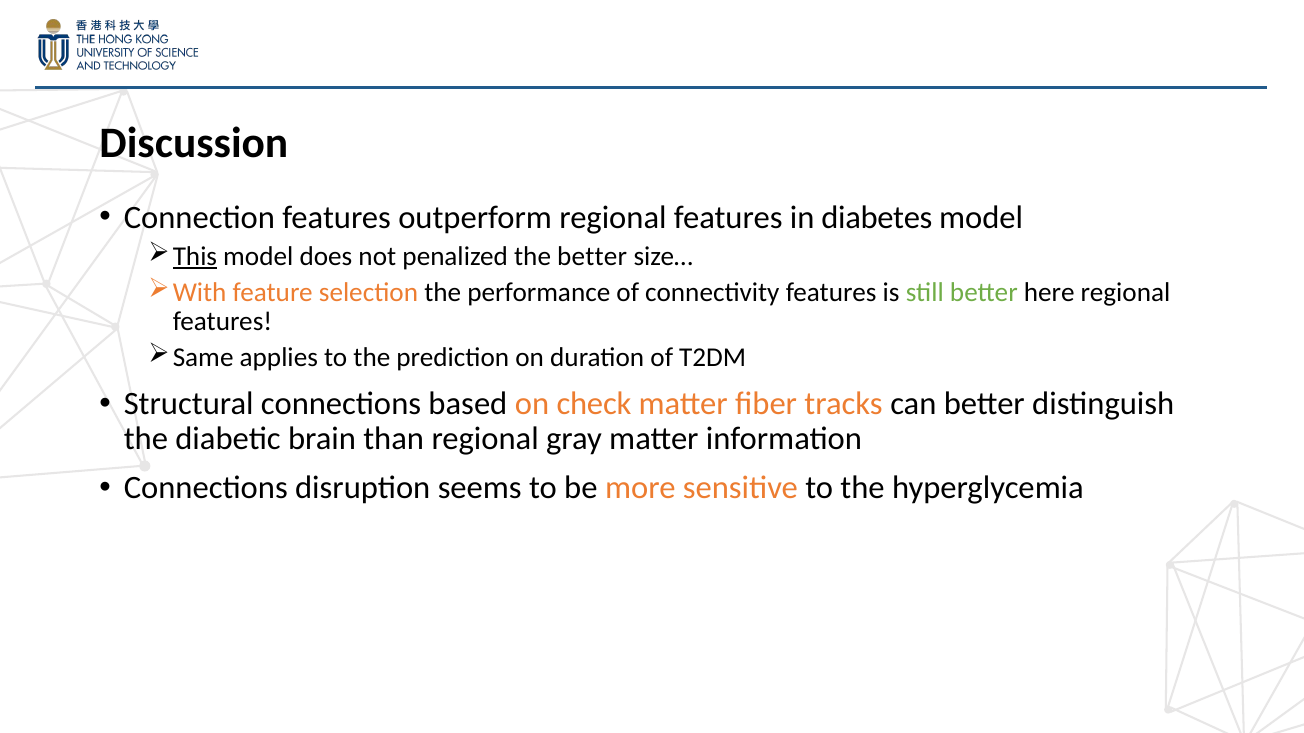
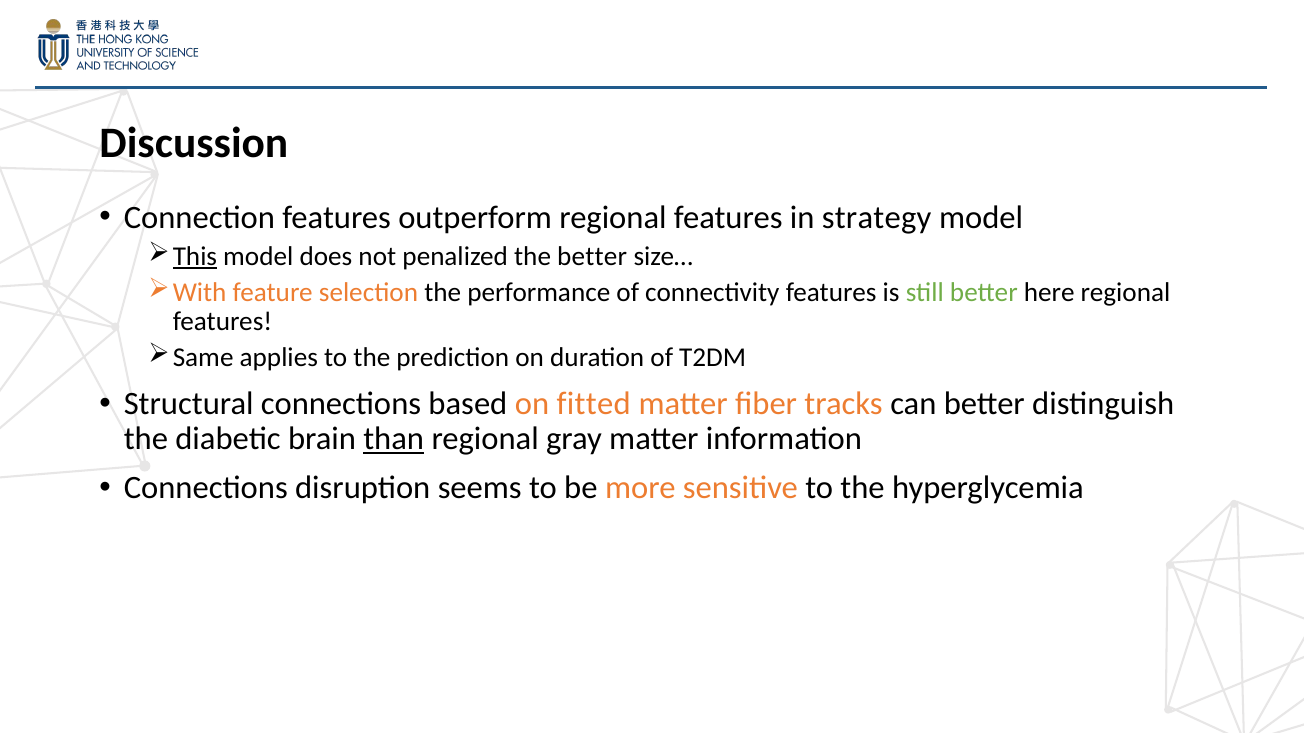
diabetes: diabetes -> strategy
check: check -> fitted
than underline: none -> present
